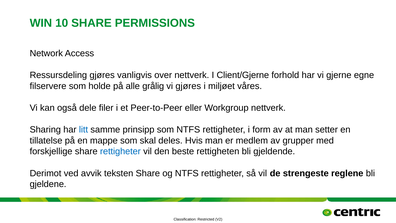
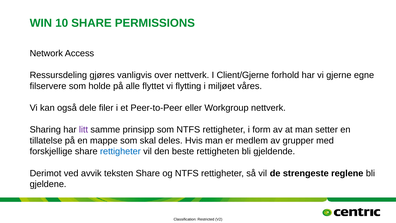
grålig: grålig -> flyttet
vi gjøres: gjøres -> flytting
litt colour: blue -> purple
